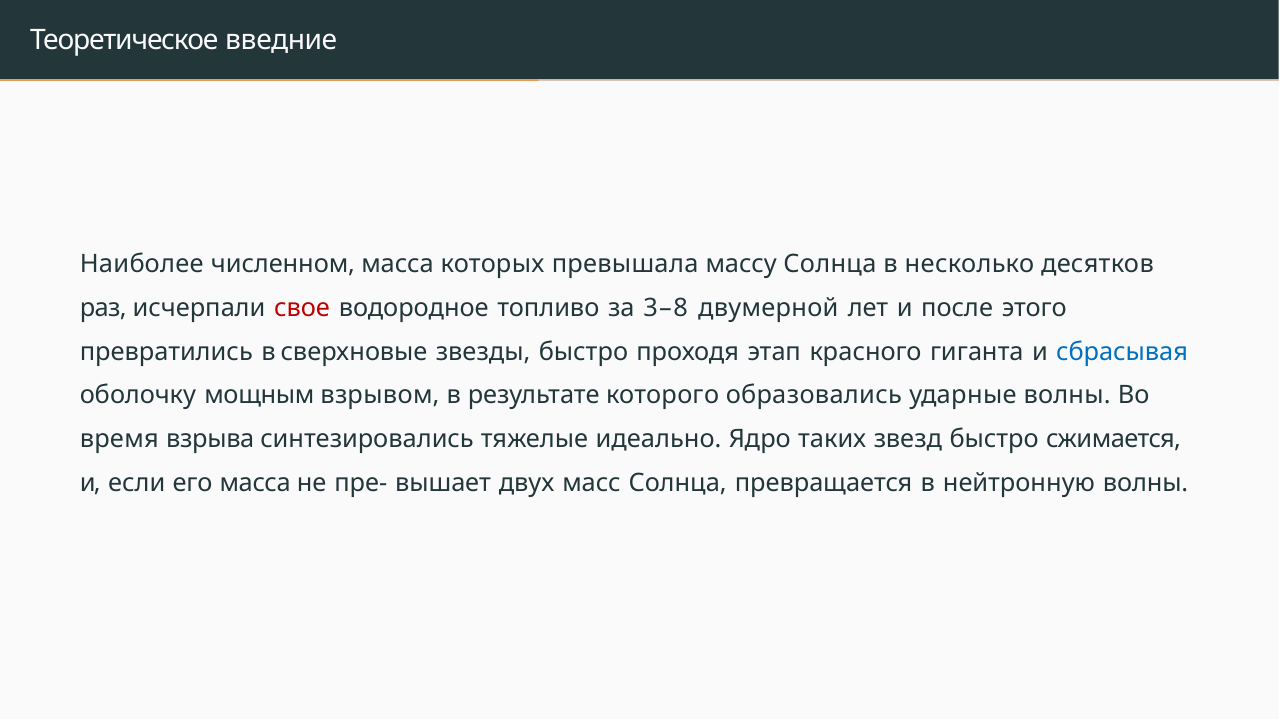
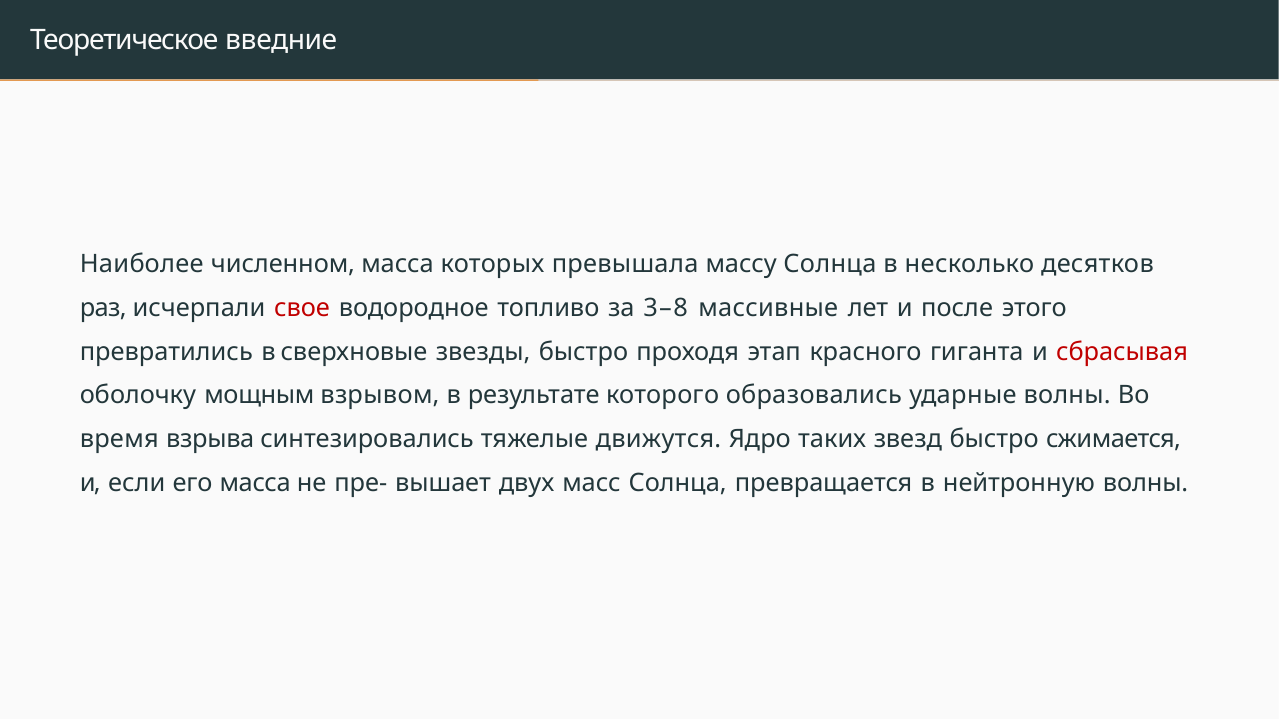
двумерной: двумерной -> массивные
сбрасывая colour: blue -> red
идеально: идеально -> движутся
